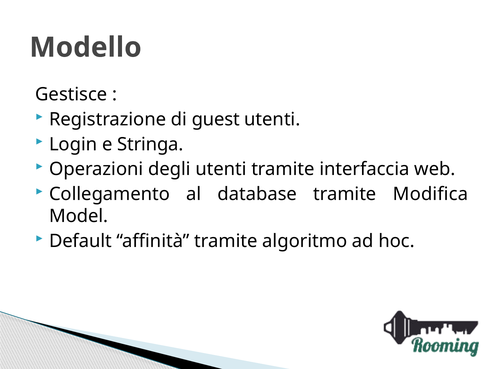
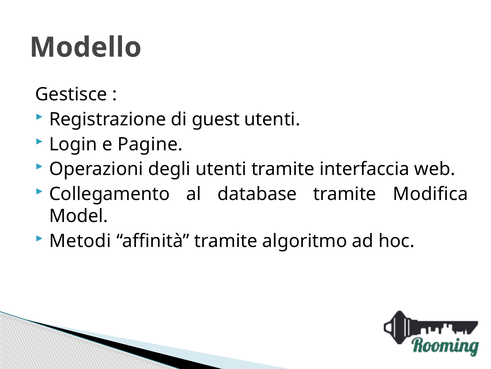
Stringa: Stringa -> Pagine
Default: Default -> Metodi
